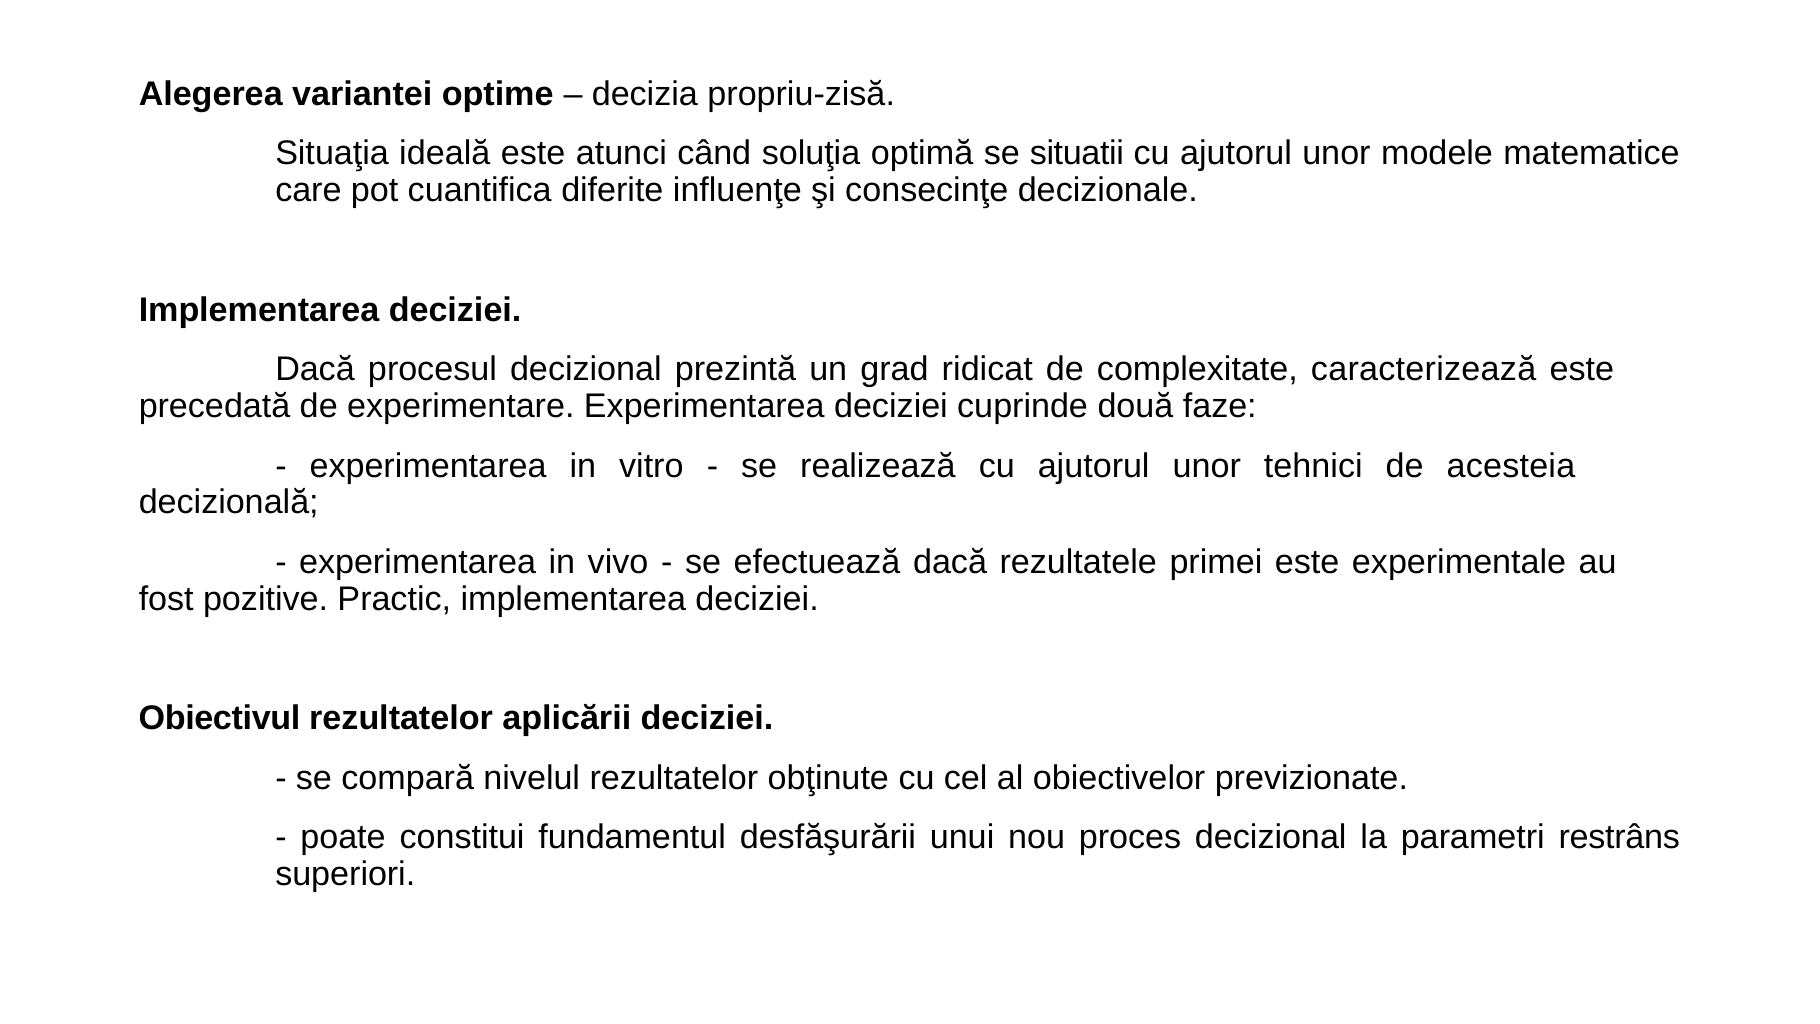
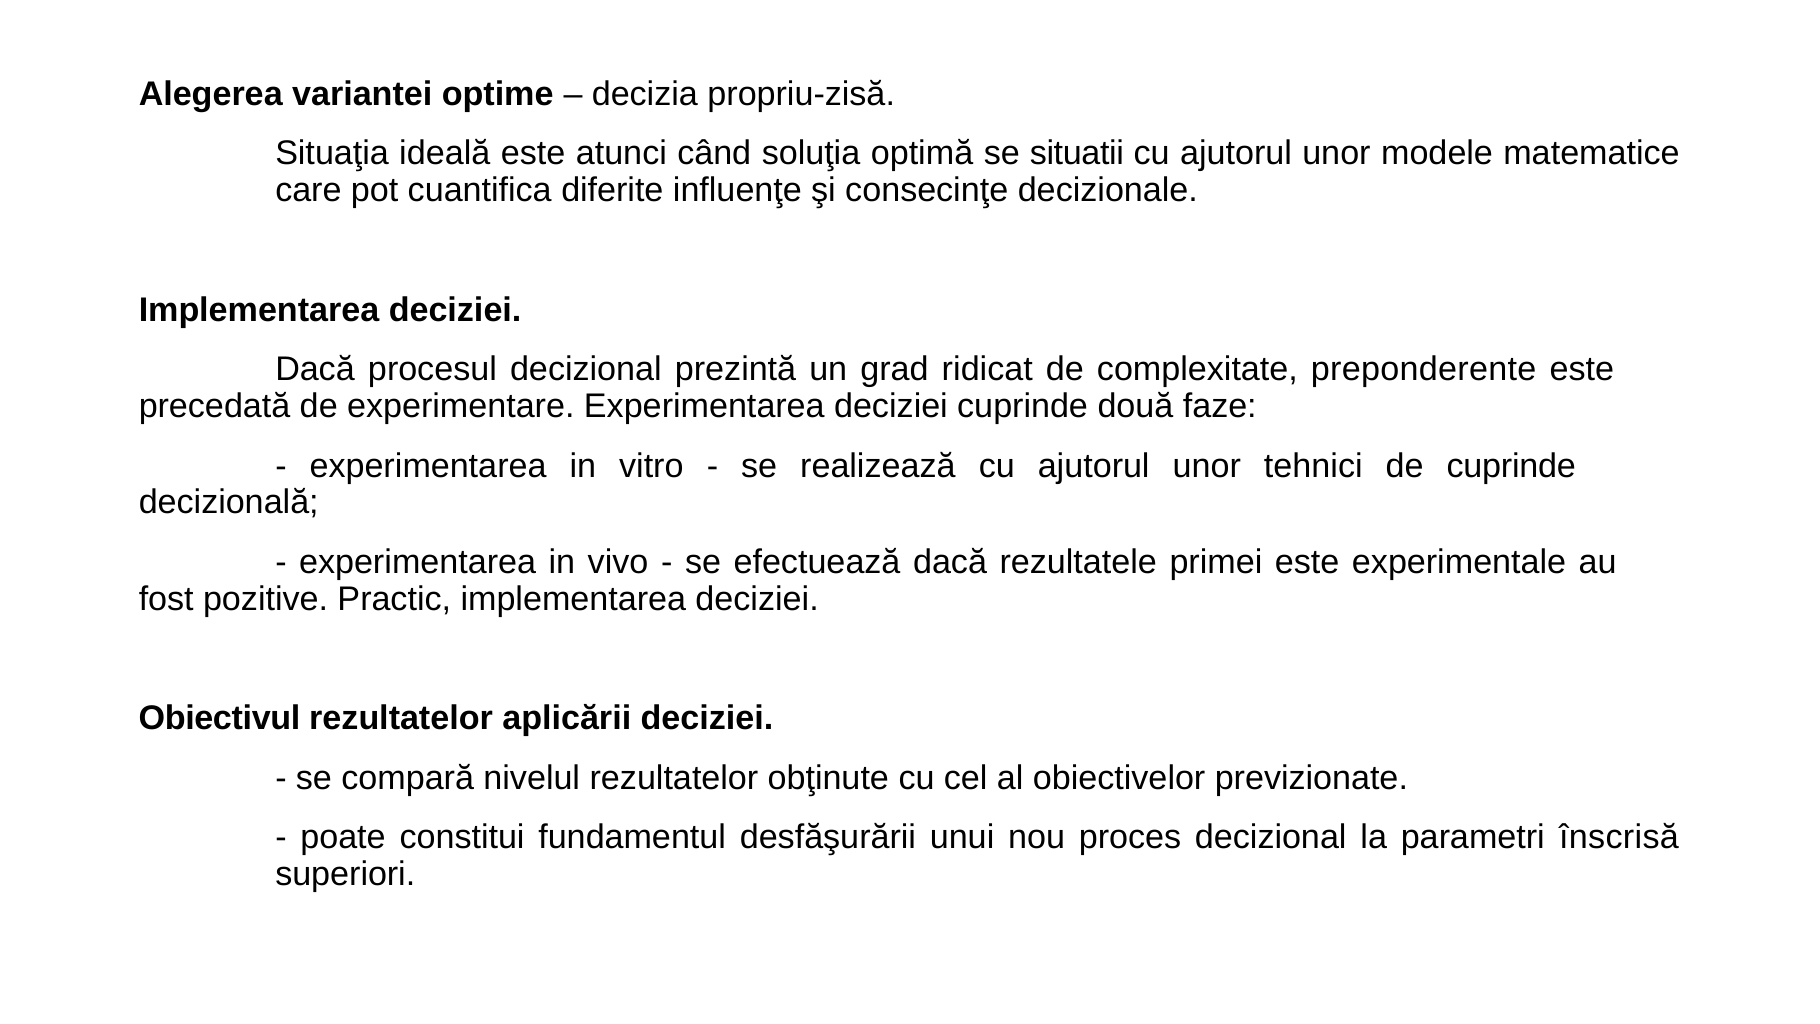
caracterizează: caracterizează -> preponderente
de acesteia: acesteia -> cuprinde
restrâns: restrâns -> înscrisă
